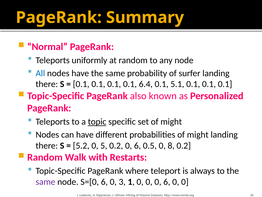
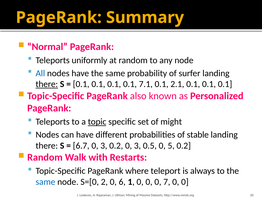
there at (47, 84) underline: none -> present
6.4: 6.4 -> 7.1
5.1: 5.1 -> 2.1
probabilities of might: might -> stable
5.2: 5.2 -> 6.7
5 at (104, 145): 5 -> 3
0.2 0 6: 6 -> 3
8: 8 -> 5
same at (45, 181) colour: purple -> blue
S=[0 6: 6 -> 2
3: 3 -> 6
0 0 6: 6 -> 7
